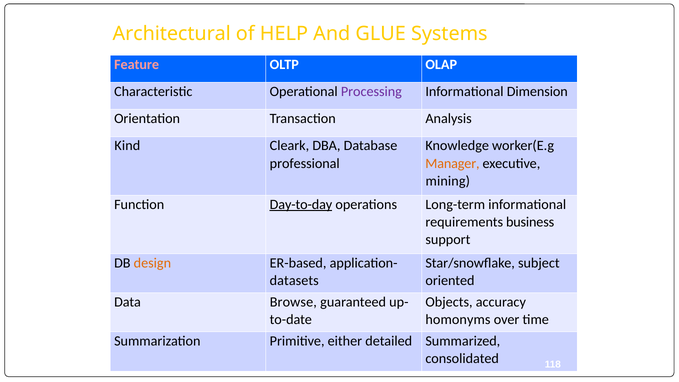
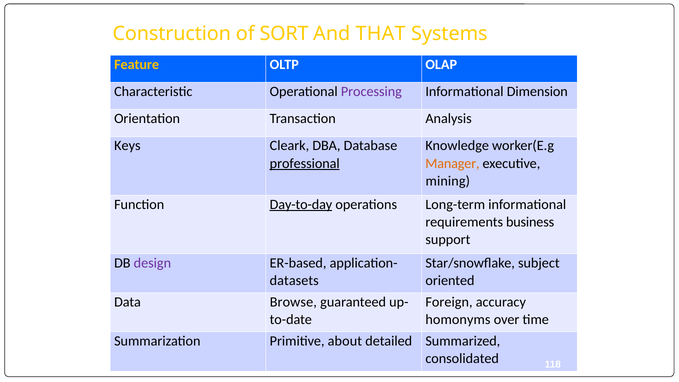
Architectural: Architectural -> Construction
HELP: HELP -> SORT
GLUE: GLUE -> THAT
Feature colour: pink -> yellow
Kind: Kind -> Keys
professional underline: none -> present
design colour: orange -> purple
Objects: Objects -> Foreign
either: either -> about
